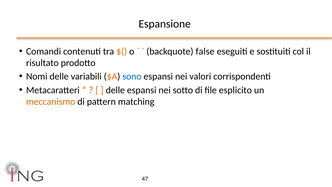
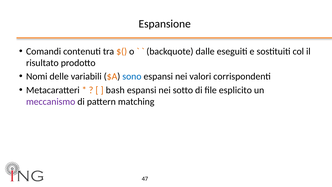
false: false -> dalle
delle at (115, 90): delle -> bash
meccanismo colour: orange -> purple
